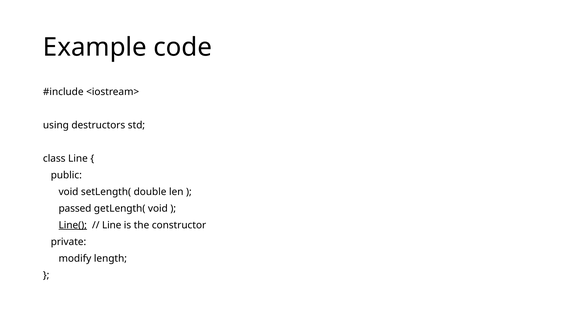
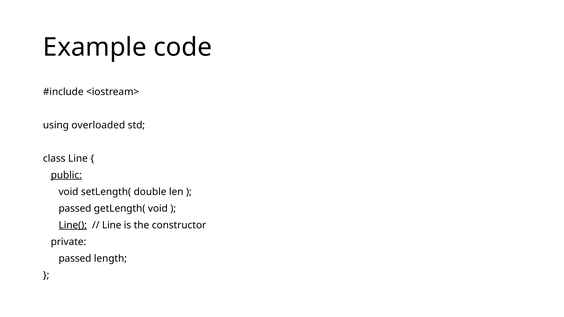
destructors: destructors -> overloaded
public underline: none -> present
modify at (75, 259): modify -> passed
